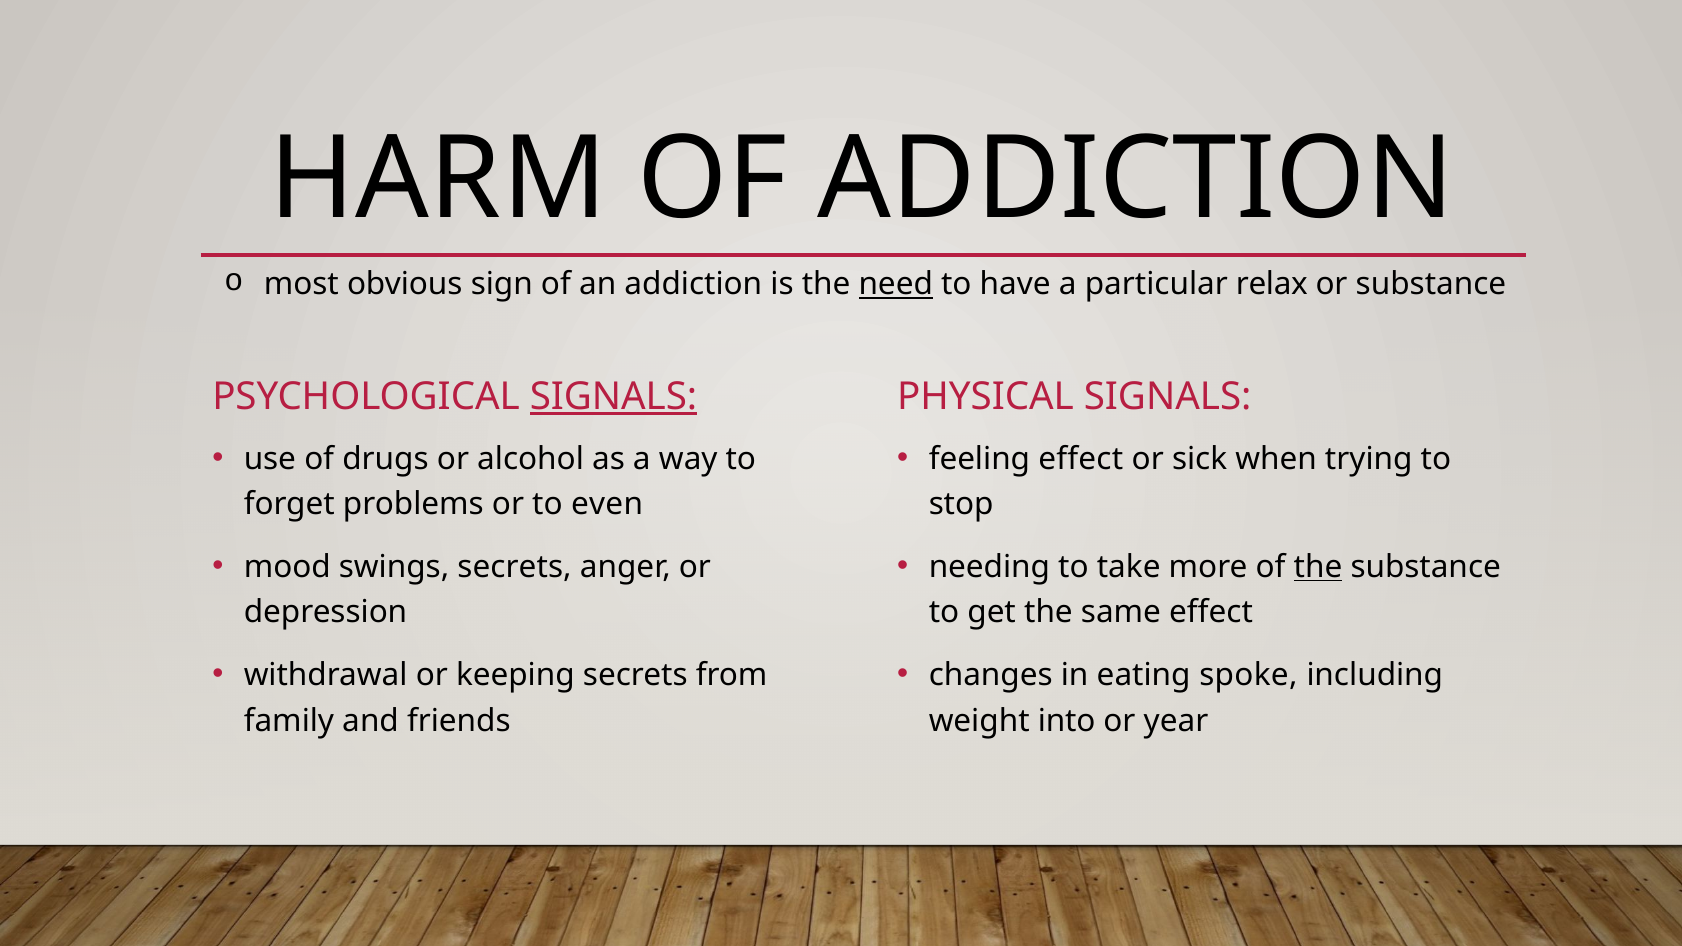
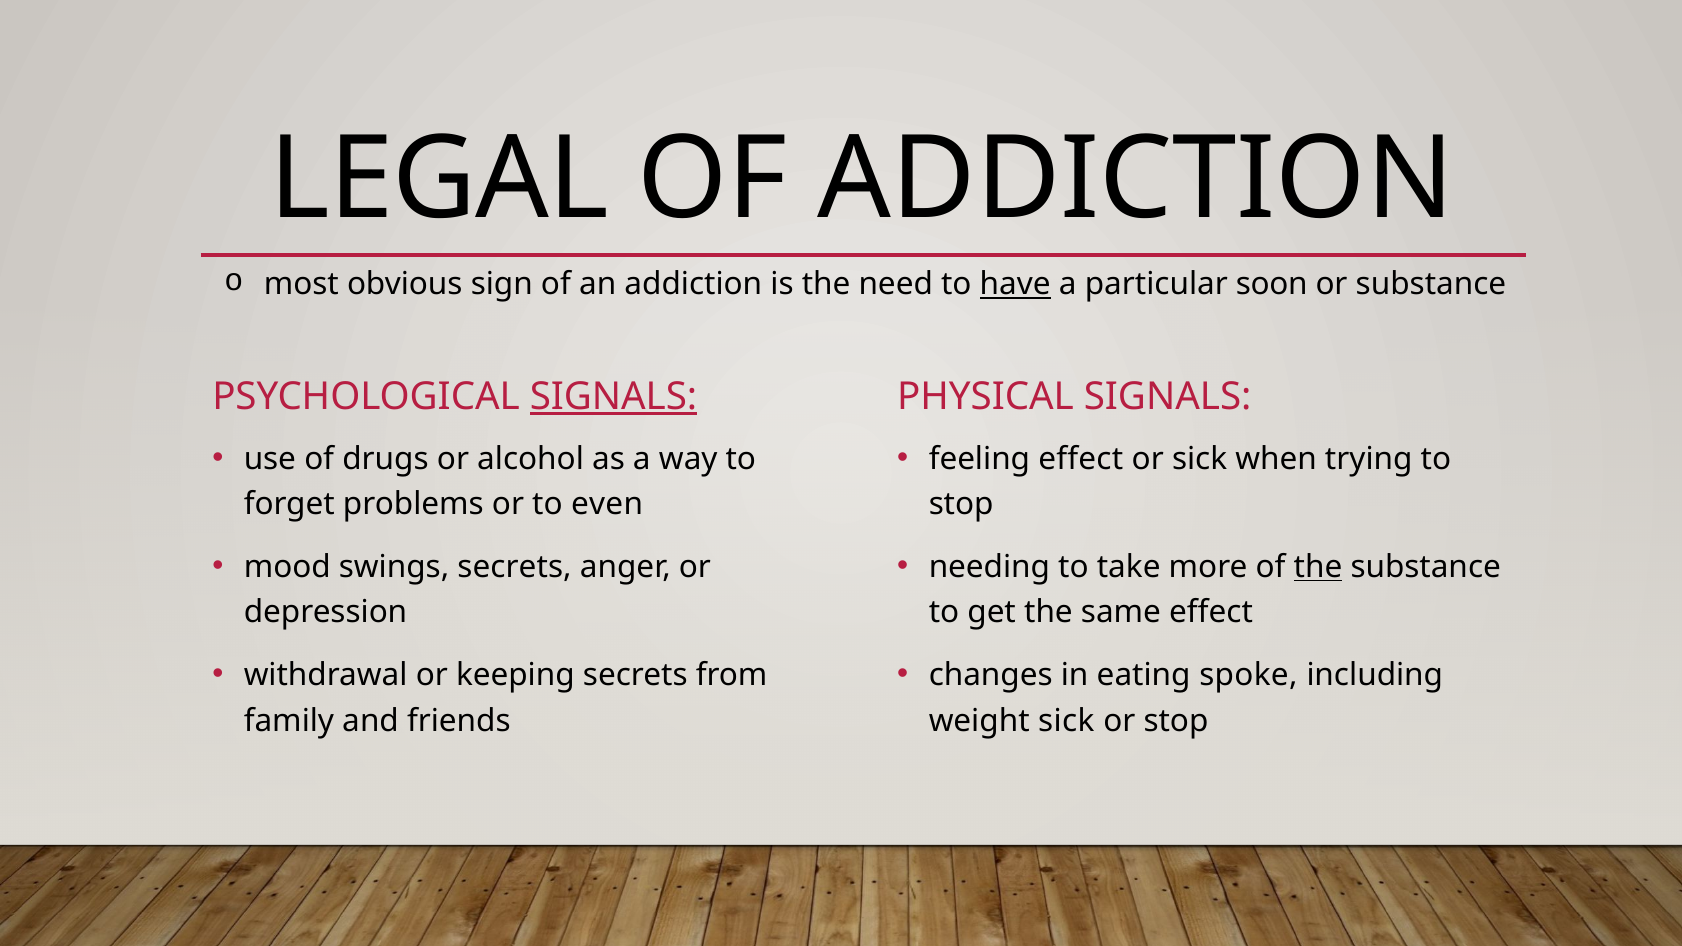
HARM: HARM -> LEGAL
need underline: present -> none
have underline: none -> present
relax: relax -> soon
weight into: into -> sick
or year: year -> stop
